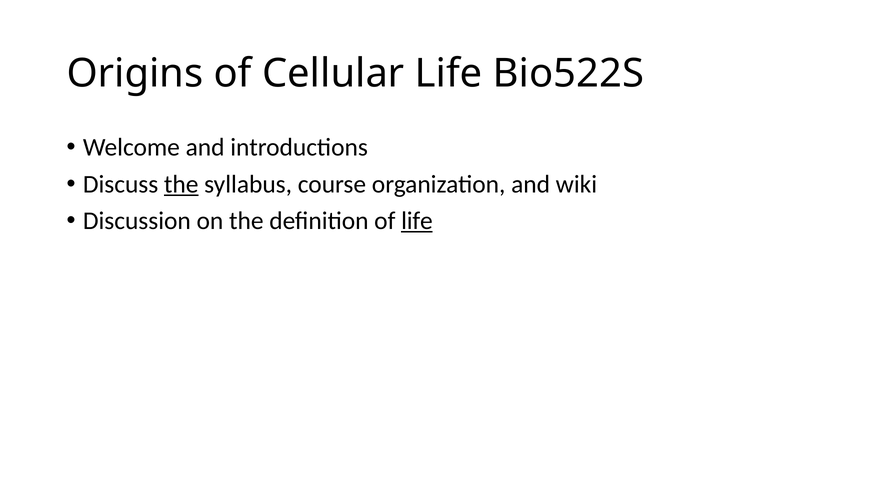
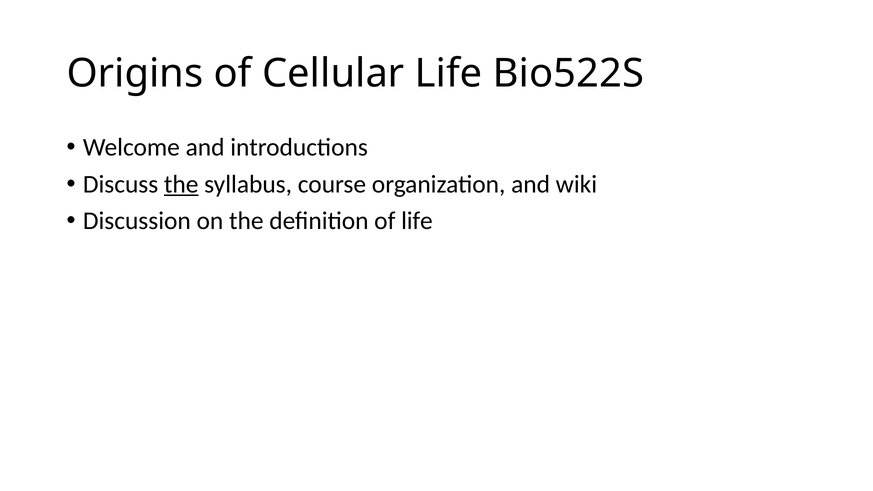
life at (417, 221) underline: present -> none
